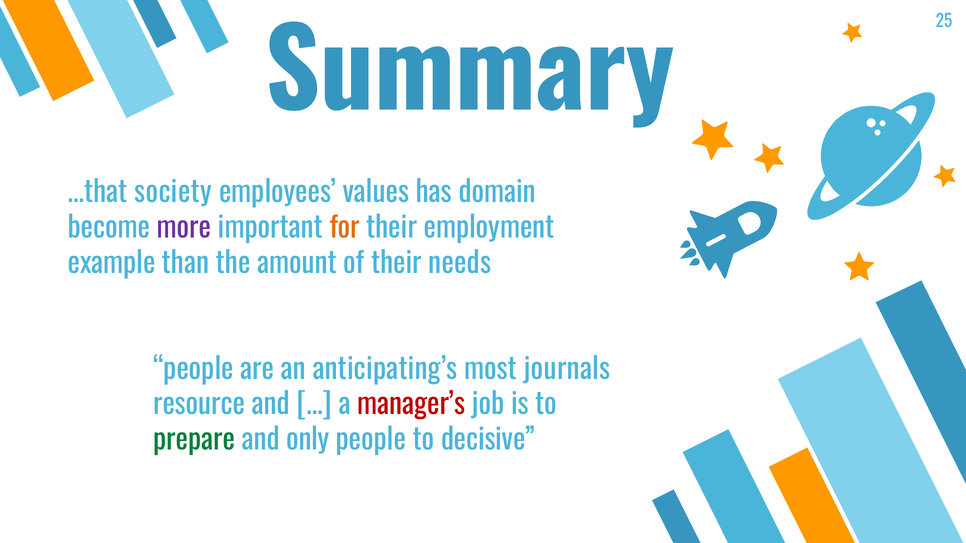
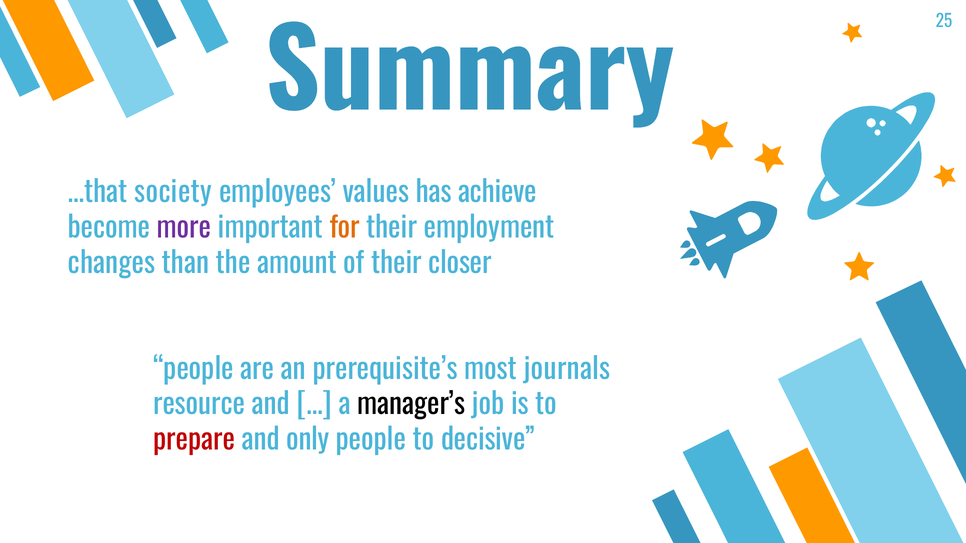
domain: domain -> achieve
example: example -> changes
needs: needs -> closer
anticipating’s: anticipating’s -> prerequisite’s
manager’s colour: red -> black
prepare colour: green -> red
